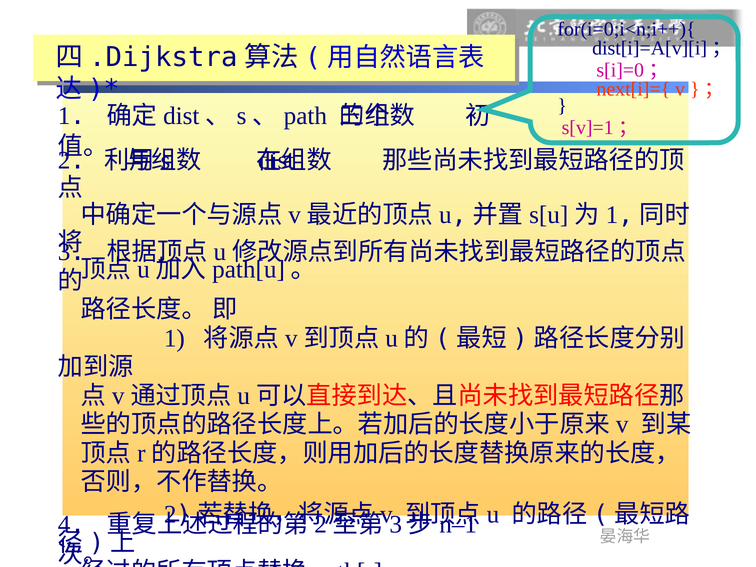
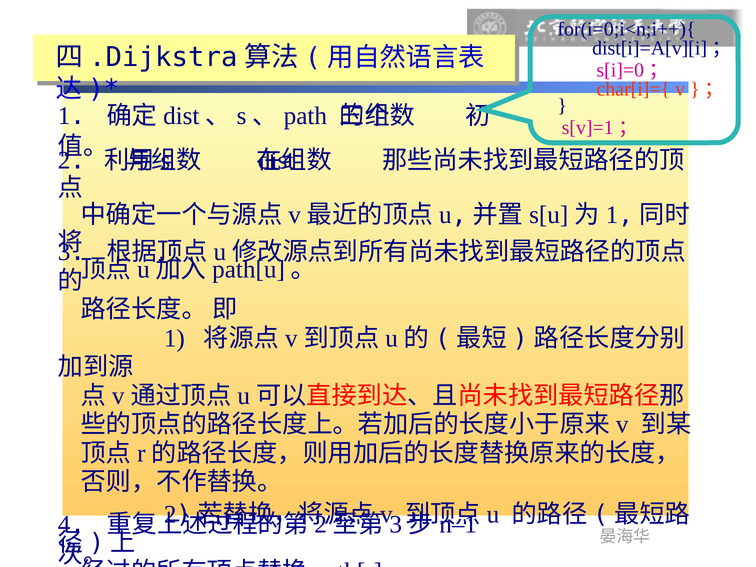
next[i]={: next[i]={ -> char[i]={
